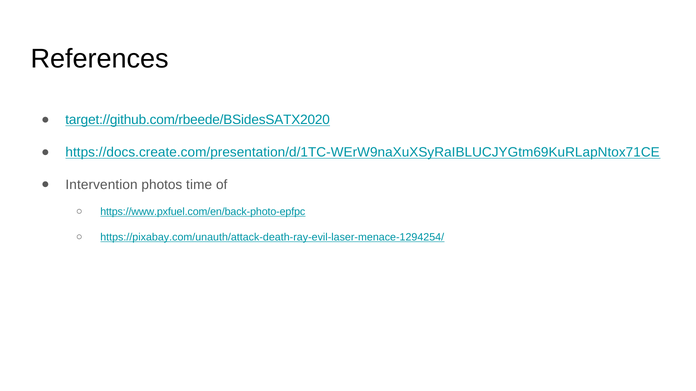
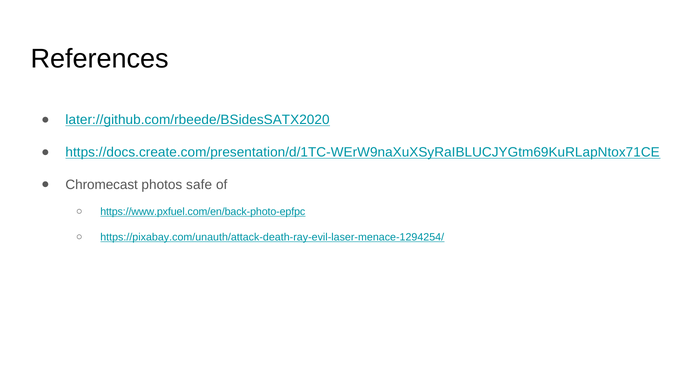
target://github.com/rbeede/BSidesSATX2020: target://github.com/rbeede/BSidesSATX2020 -> later://github.com/rbeede/BSidesSATX2020
Intervention: Intervention -> Chromecast
time: time -> safe
